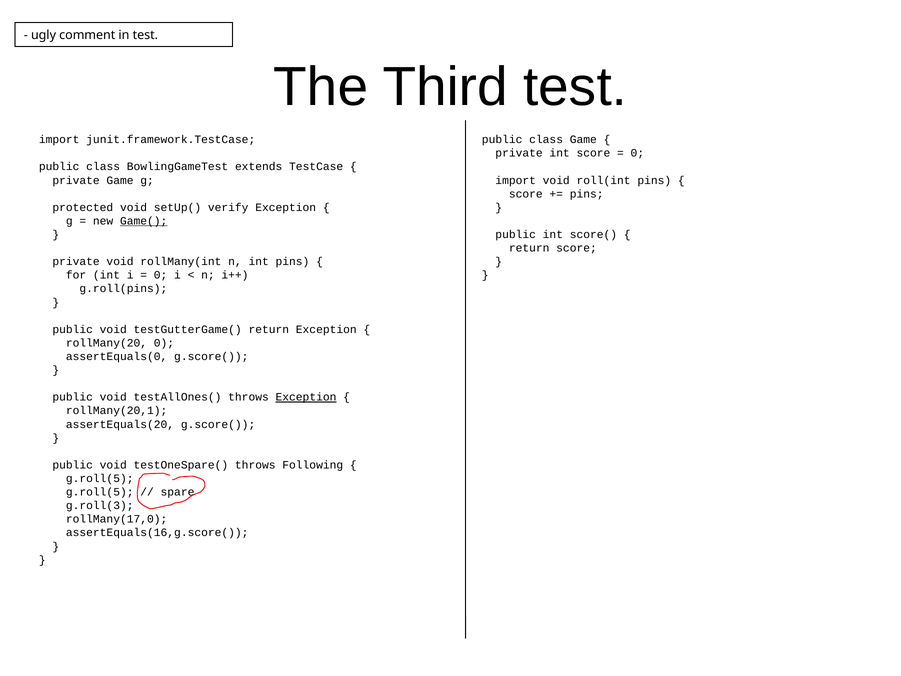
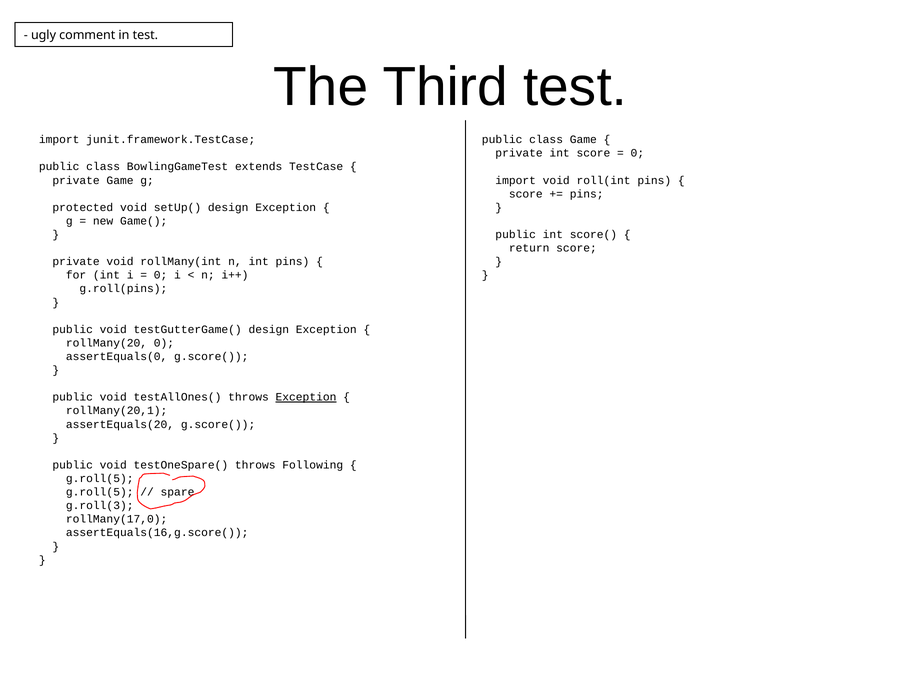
setUp( verify: verify -> design
Game( underline: present -> none
testGutterGame( return: return -> design
